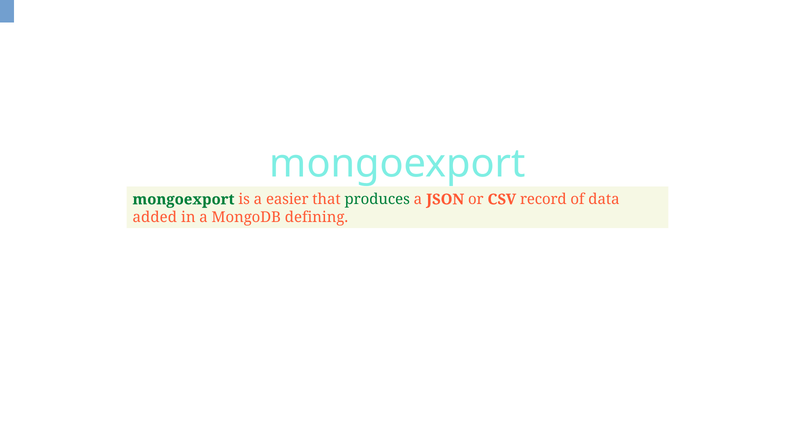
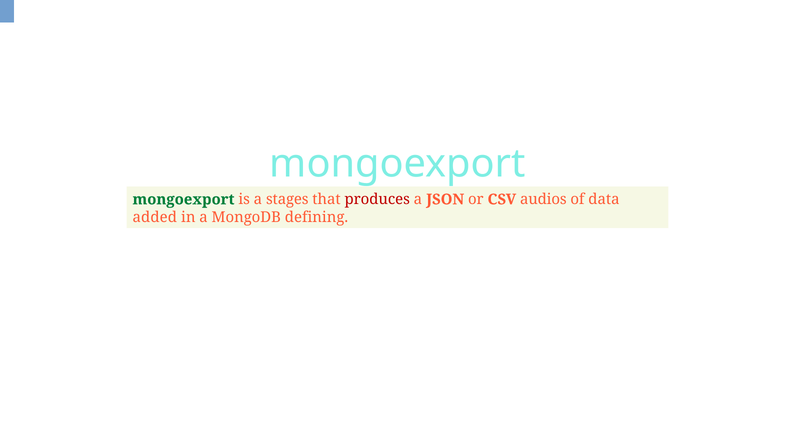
easier: easier -> stages
produces colour: green -> red
record: record -> audios
